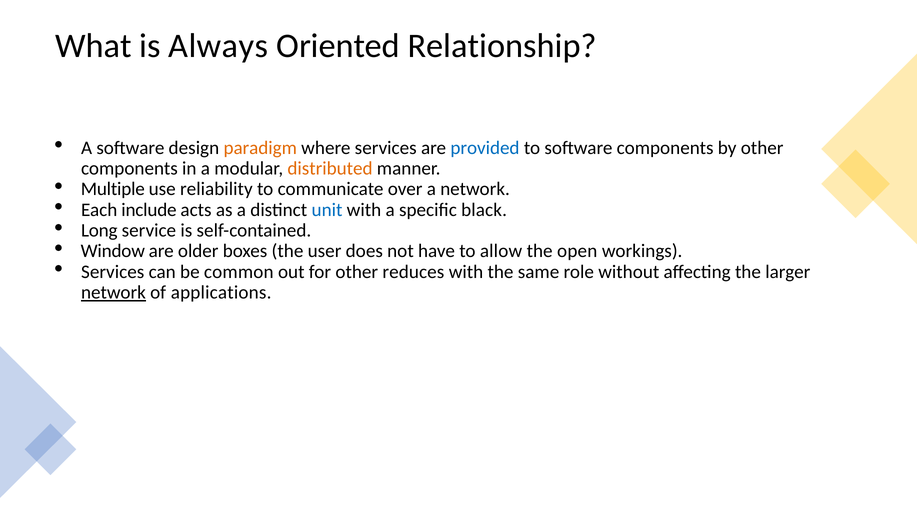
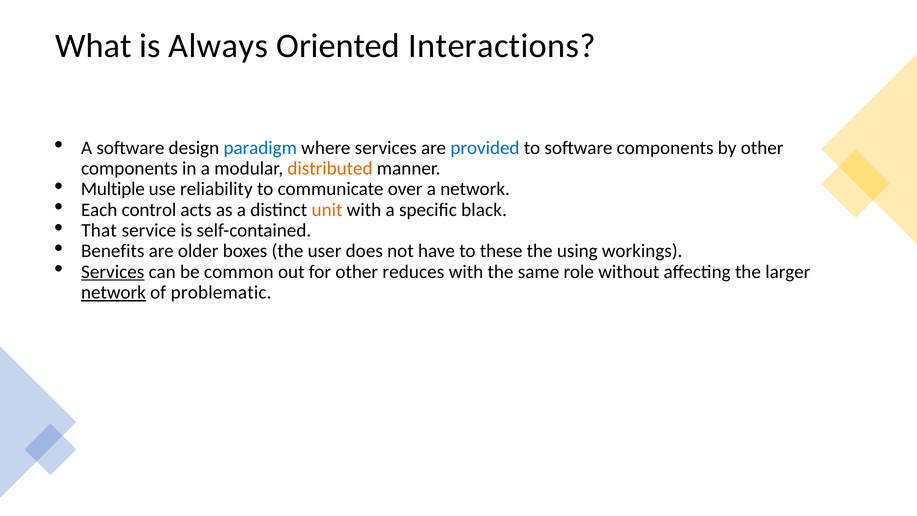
Relationship: Relationship -> Interactions
paradigm colour: orange -> blue
include: include -> control
unit colour: blue -> orange
Long: Long -> That
Window: Window -> Benefits
allow: allow -> these
open: open -> using
Services at (113, 272) underline: none -> present
applications: applications -> problematic
